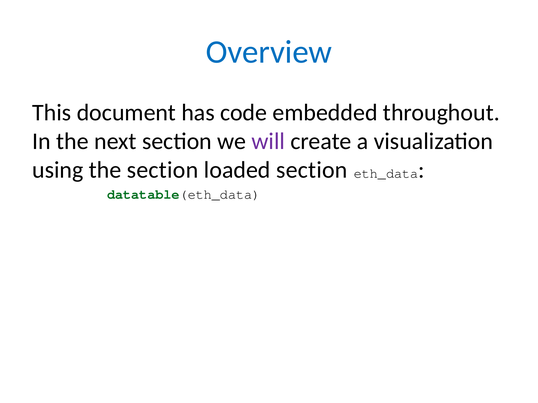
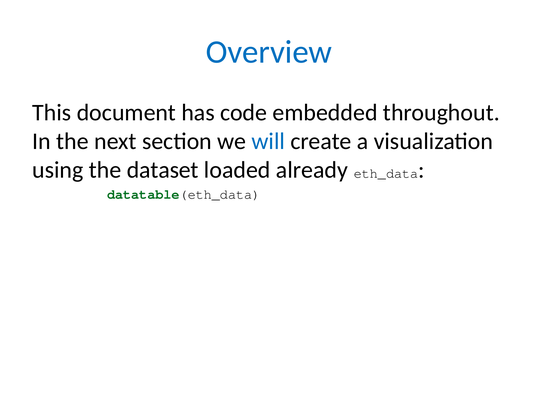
will colour: purple -> blue
the section: section -> dataset
loaded section: section -> already
